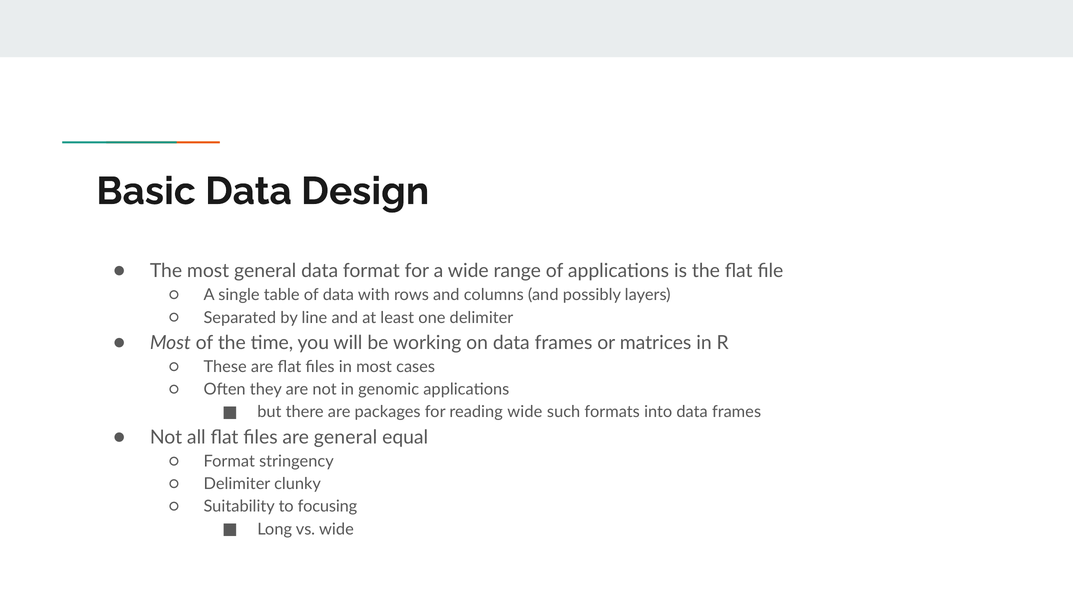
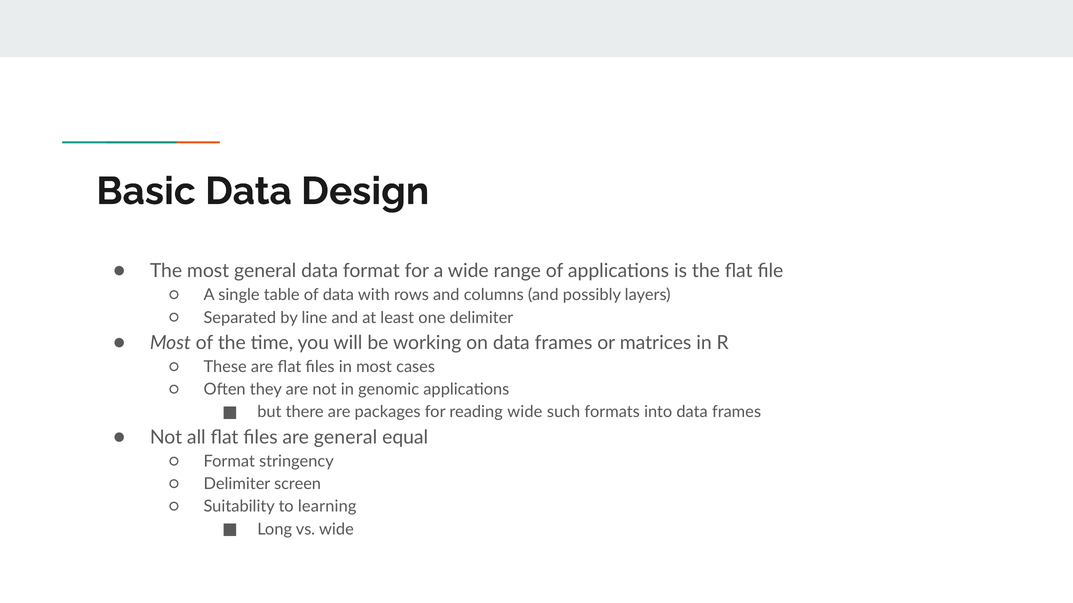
clunky: clunky -> screen
focusing: focusing -> learning
